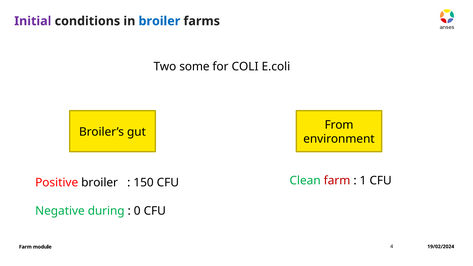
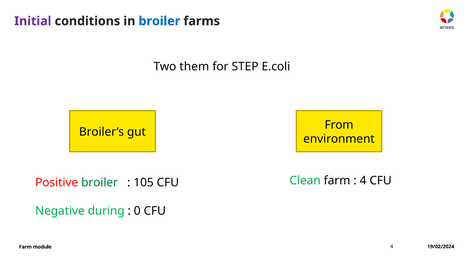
some: some -> them
COLI: COLI -> STEP
farm at (337, 181) colour: red -> black
1 at (363, 181): 1 -> 4
broiler at (100, 183) colour: black -> green
150: 150 -> 105
